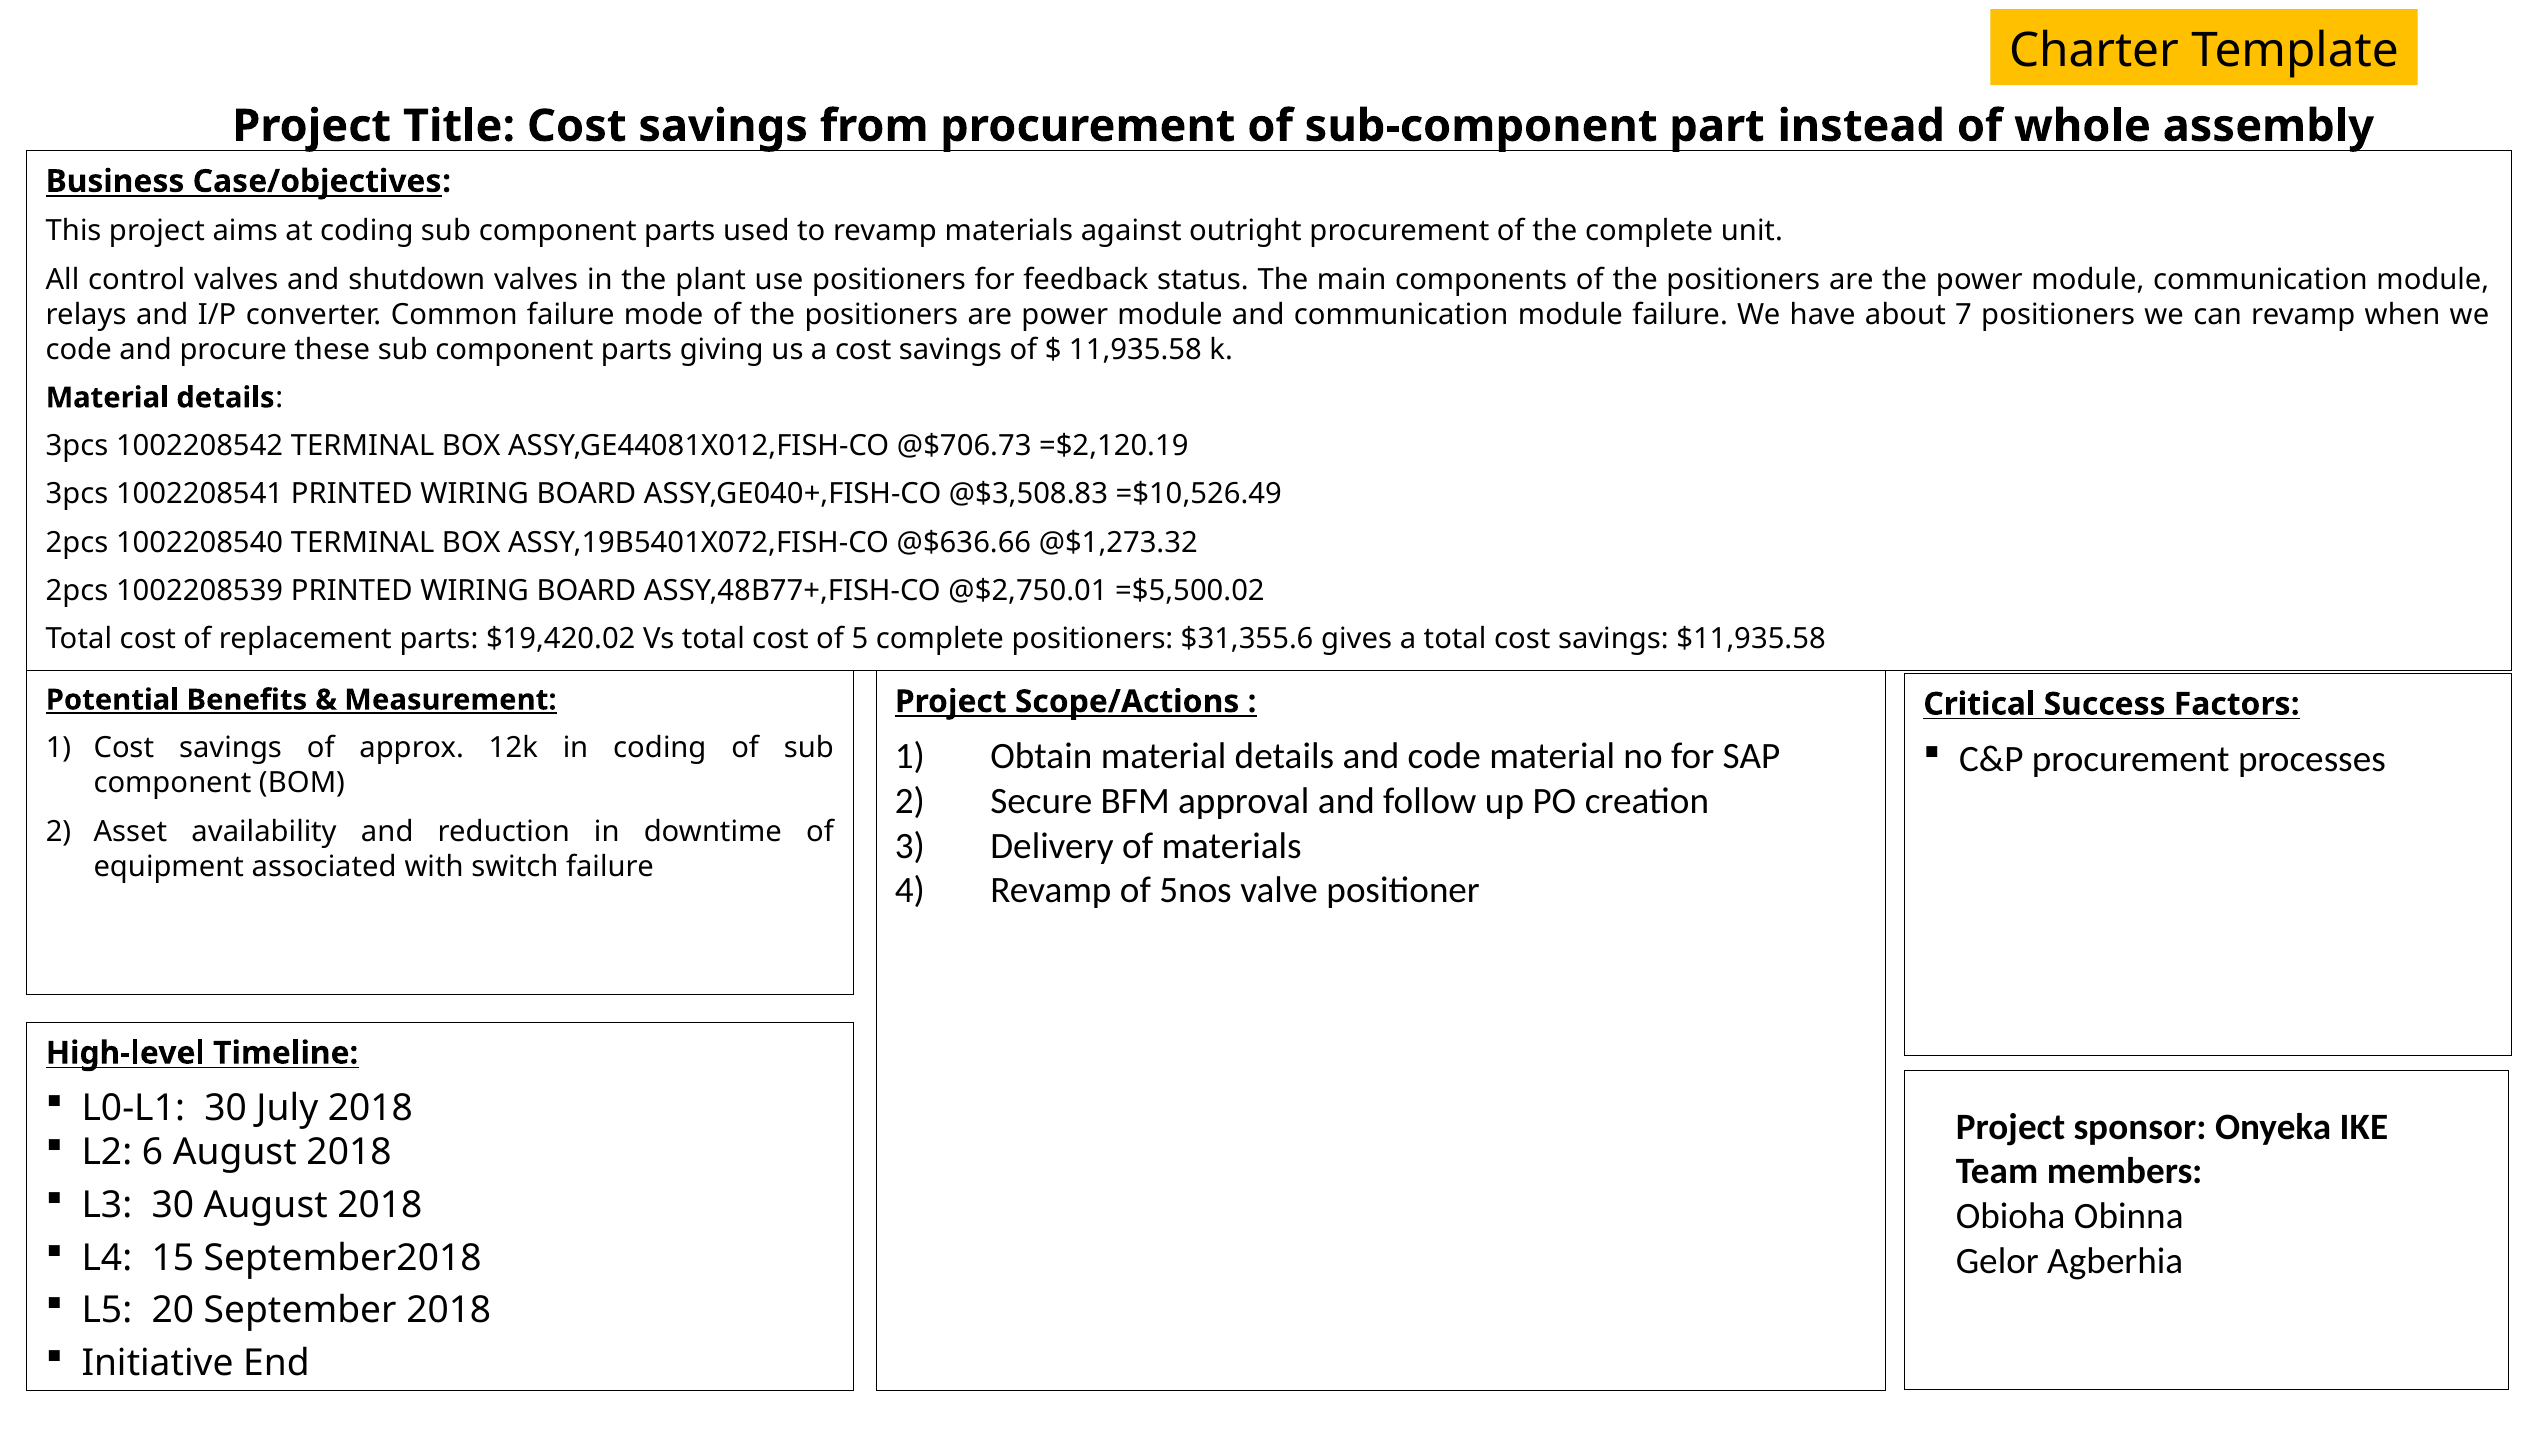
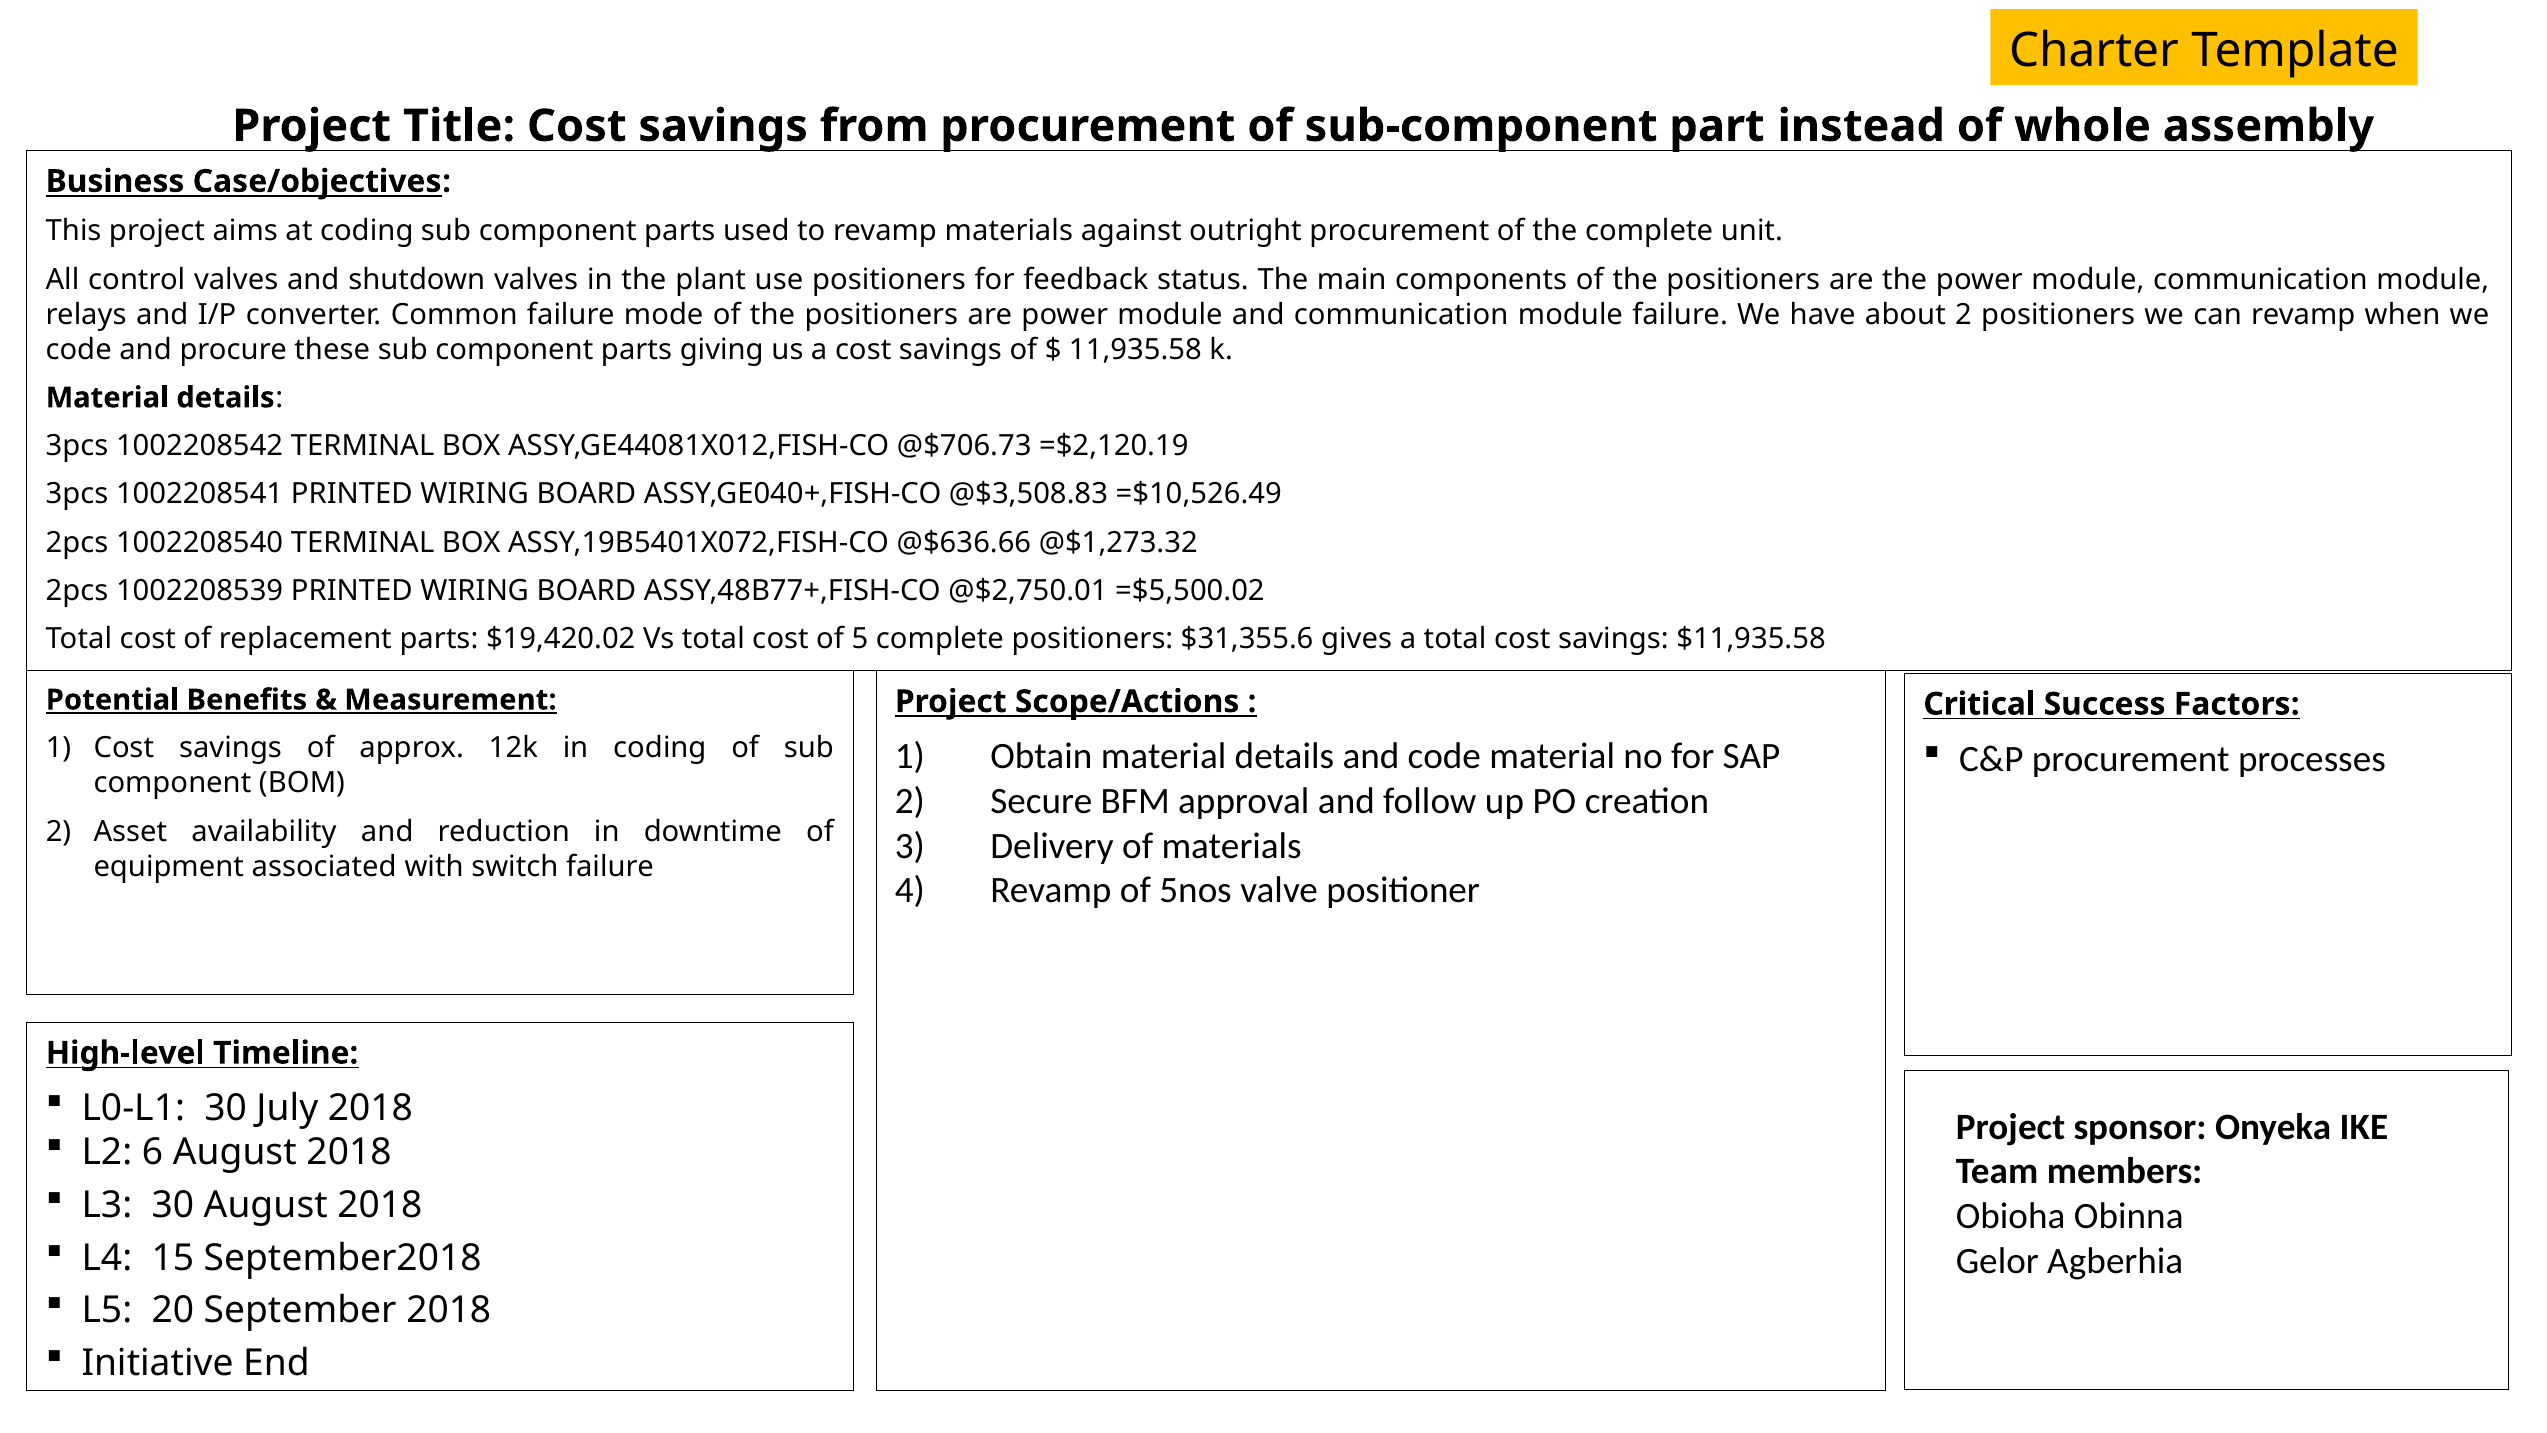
about 7: 7 -> 2
